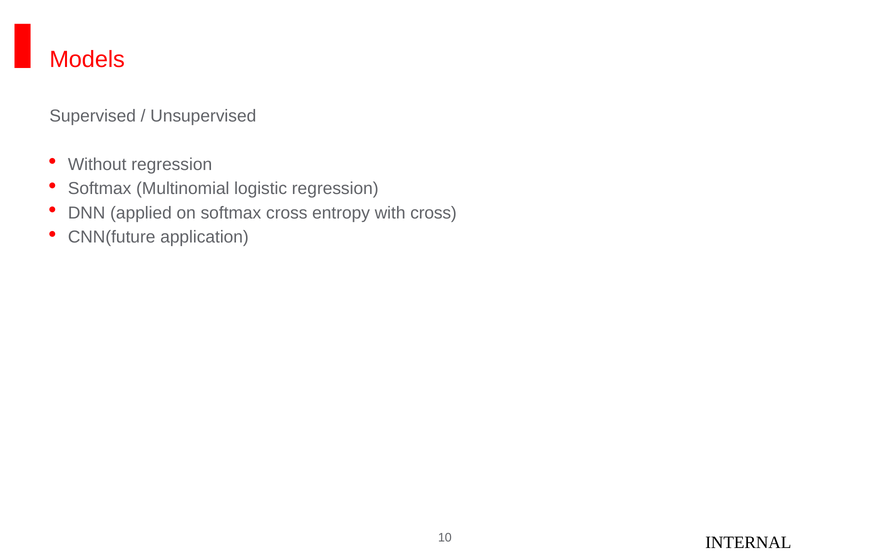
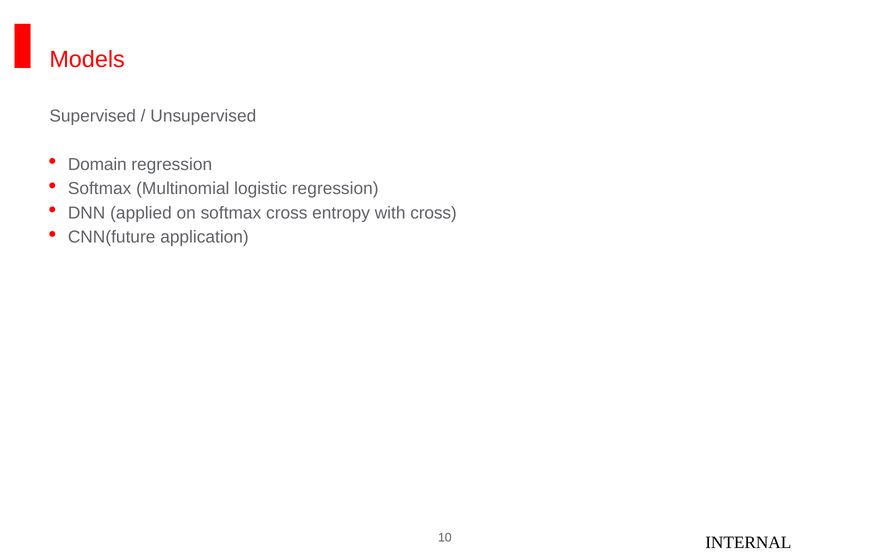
Without: Without -> Domain
